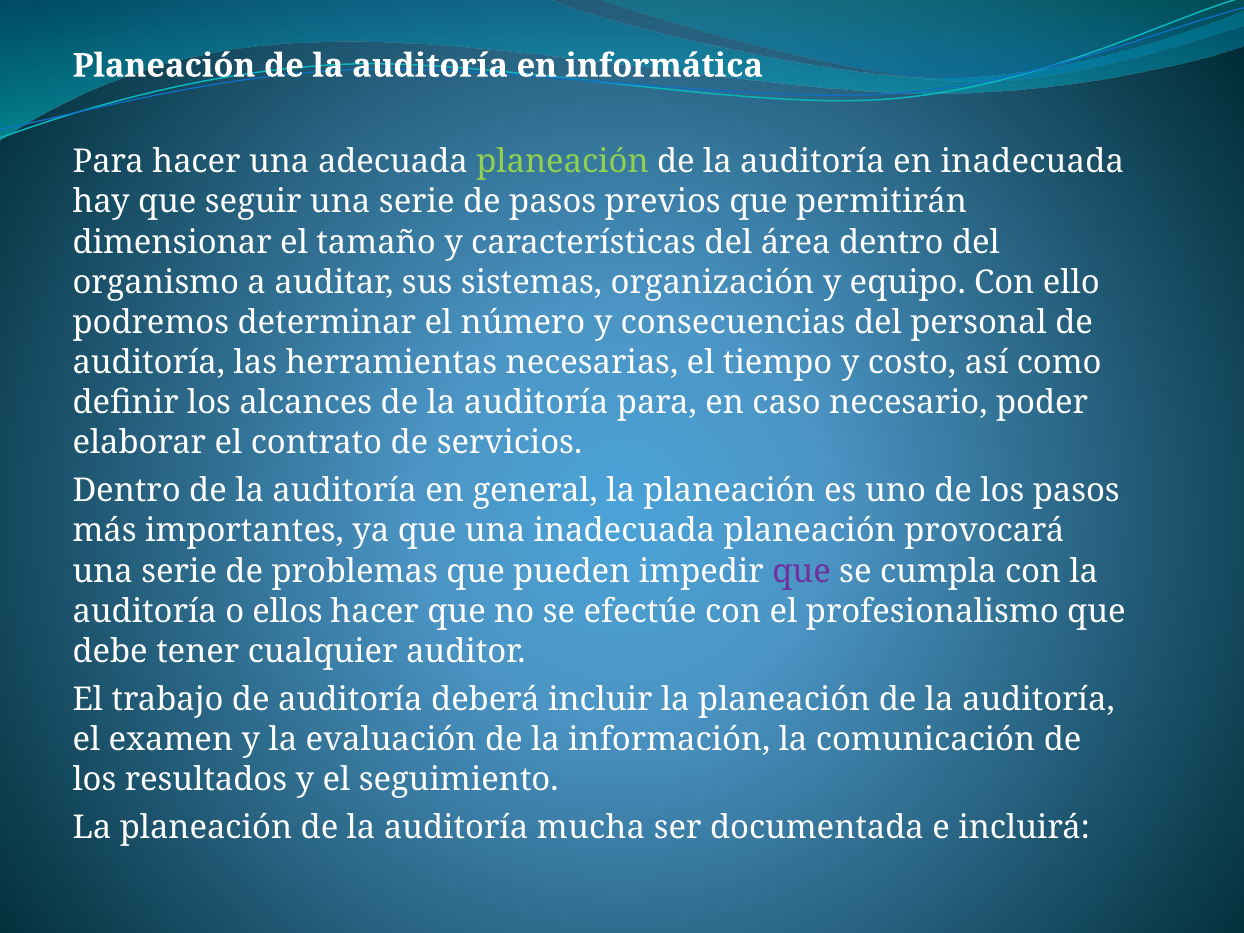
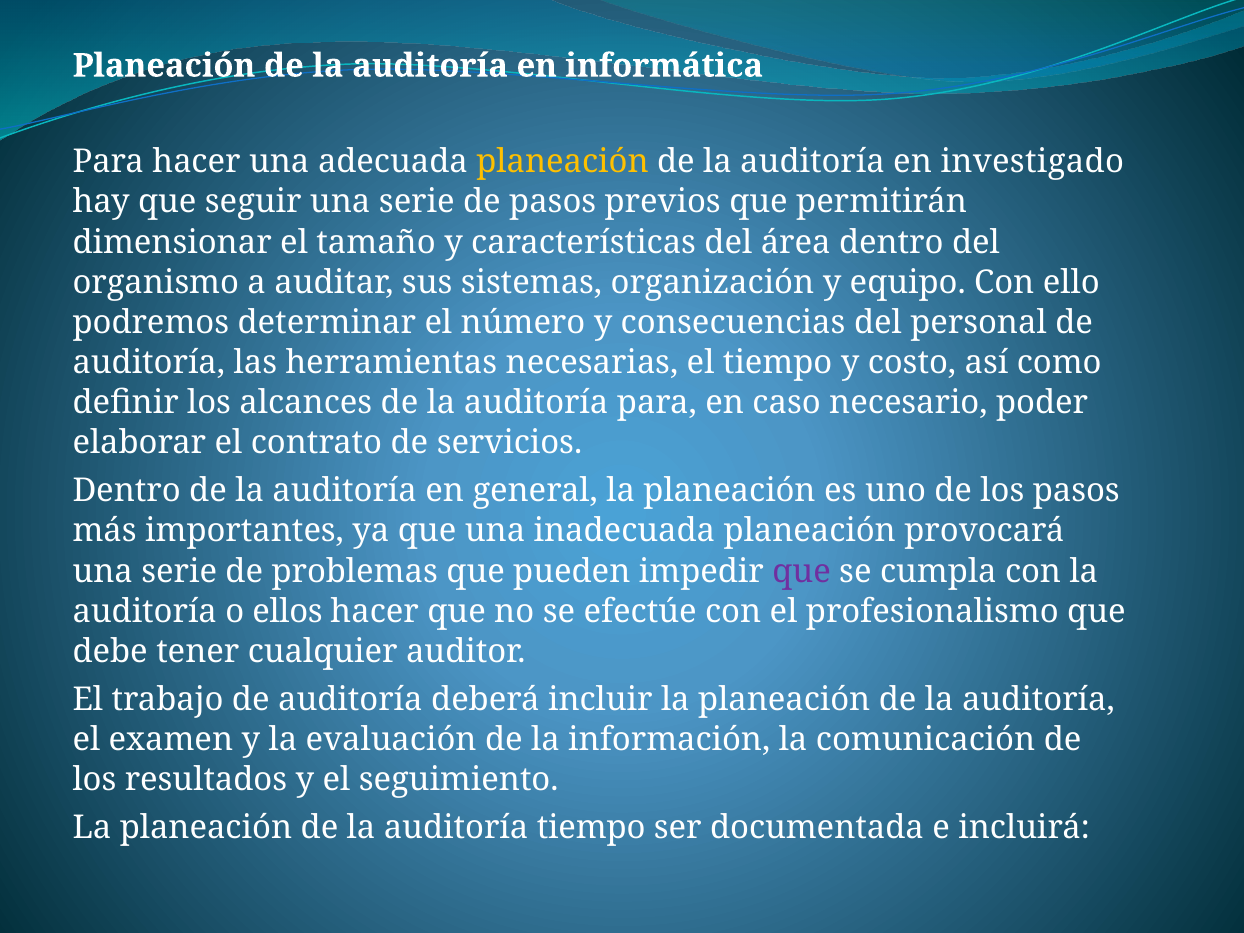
planeación at (563, 162) colour: light green -> yellow
en inadecuada: inadecuada -> investigado
auditoría mucha: mucha -> tiempo
